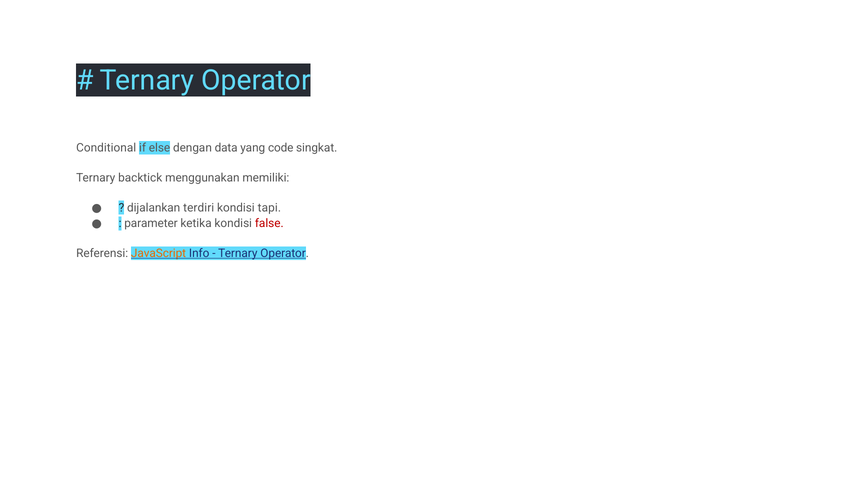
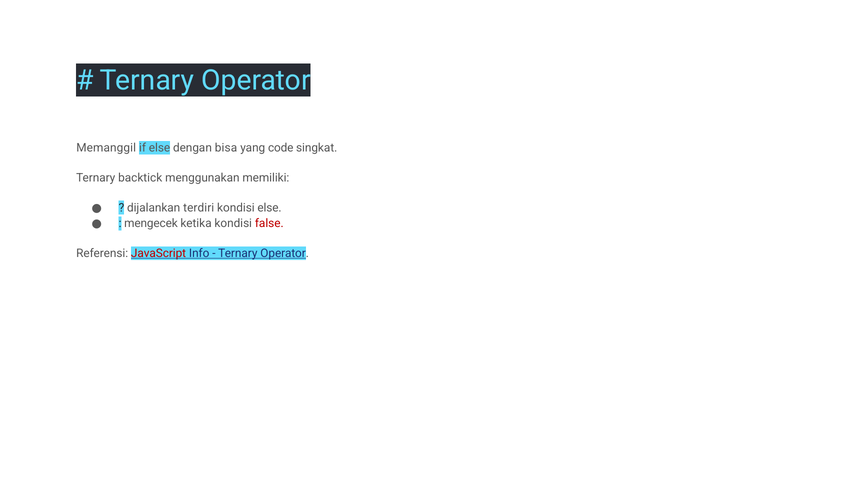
Conditional: Conditional -> Memanggil
data: data -> bisa
kondisi tapi: tapi -> else
parameter: parameter -> mengecek
JavaScript colour: orange -> red
